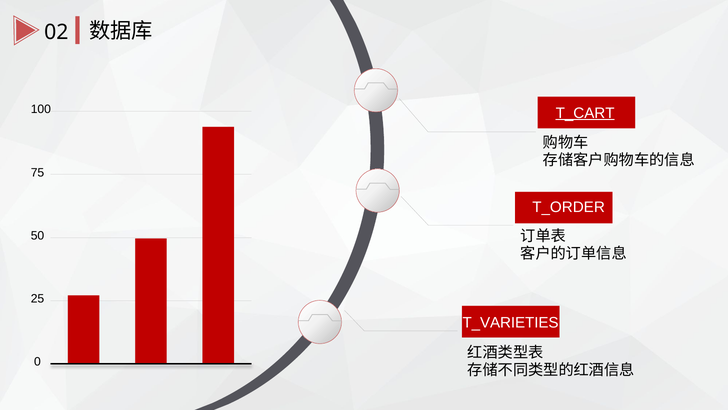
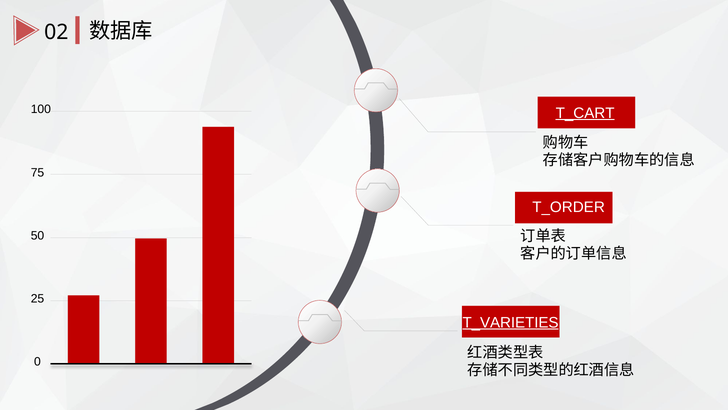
T_VARIETIES underline: none -> present
